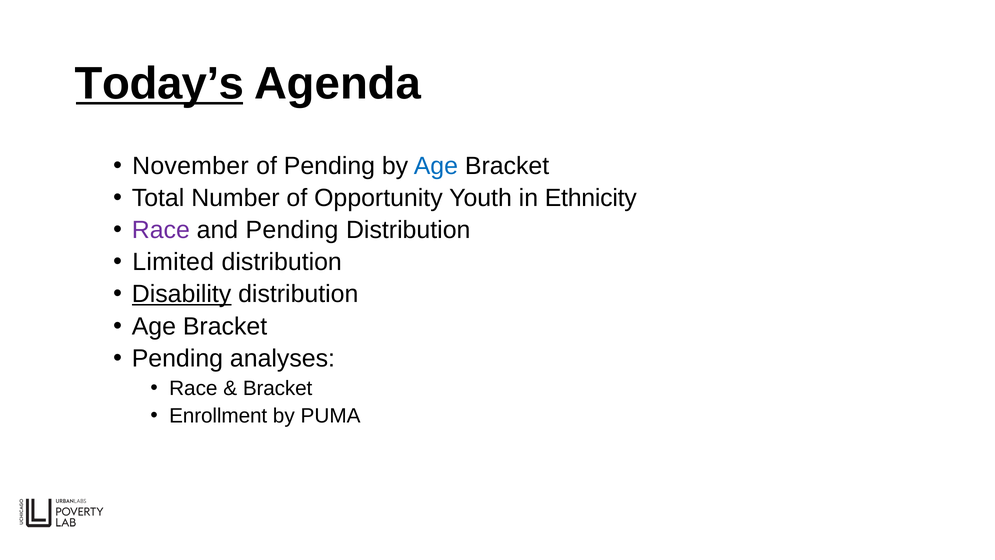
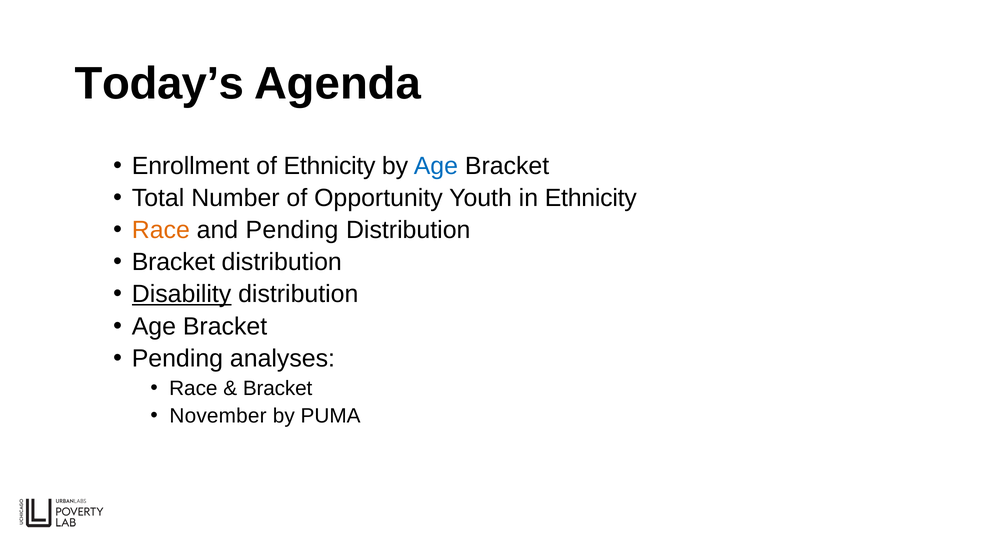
Today’s underline: present -> none
November: November -> Enrollment
of Pending: Pending -> Ethnicity
Race at (161, 230) colour: purple -> orange
Limited at (173, 262): Limited -> Bracket
Enrollment: Enrollment -> November
